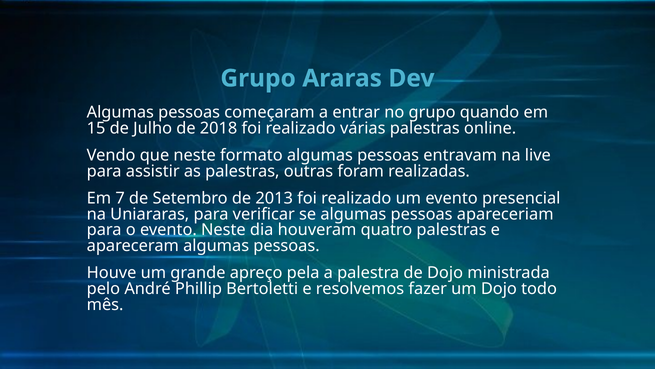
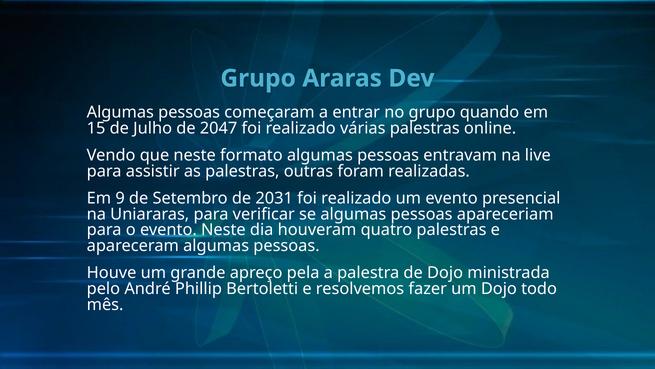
2018: 2018 -> 2047
7: 7 -> 9
2013: 2013 -> 2031
